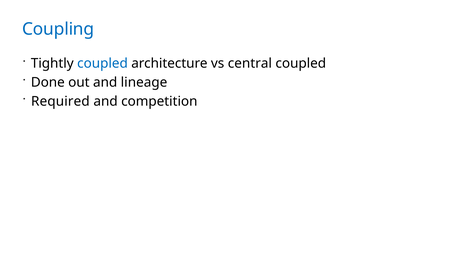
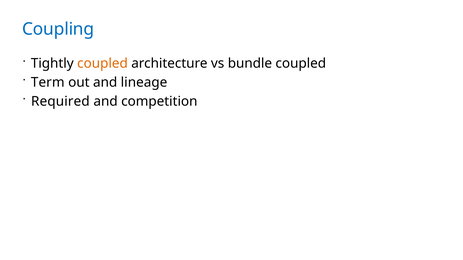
coupled at (102, 64) colour: blue -> orange
central: central -> bundle
Done: Done -> Term
